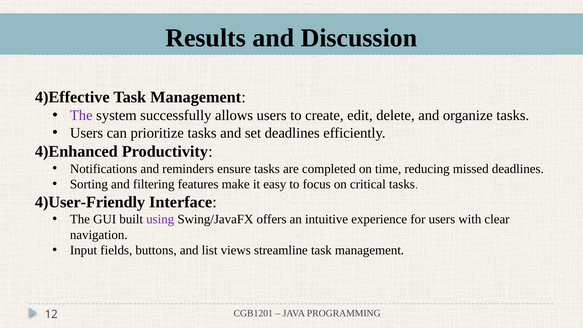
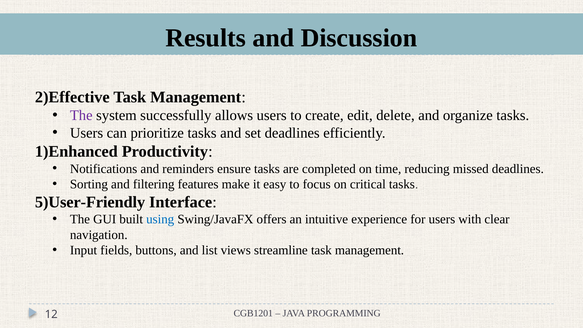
4)Effective: 4)Effective -> 2)Effective
4)Enhanced: 4)Enhanced -> 1)Enhanced
4)User-Friendly: 4)User-Friendly -> 5)User-Friendly
using colour: purple -> blue
